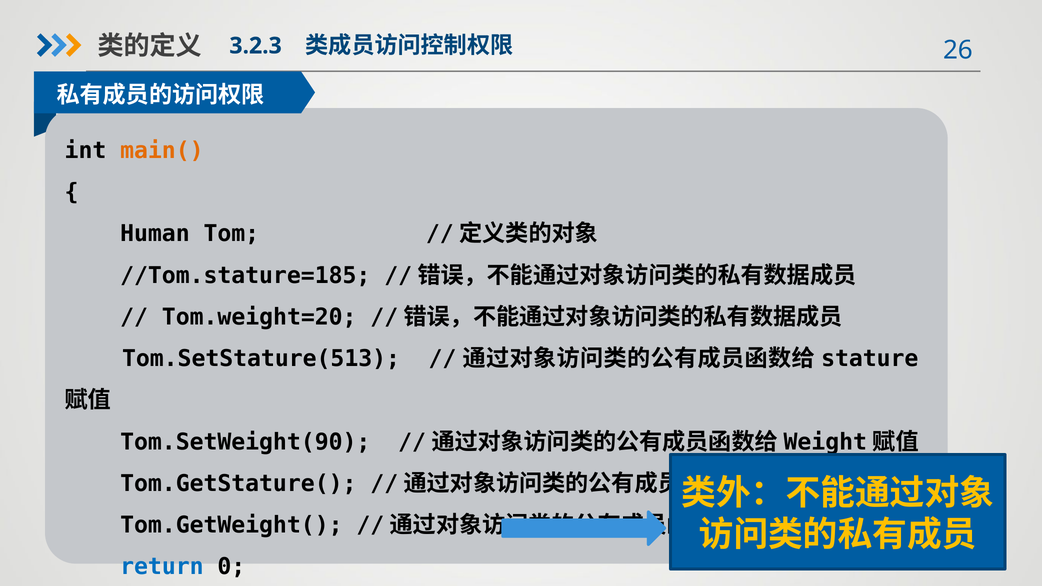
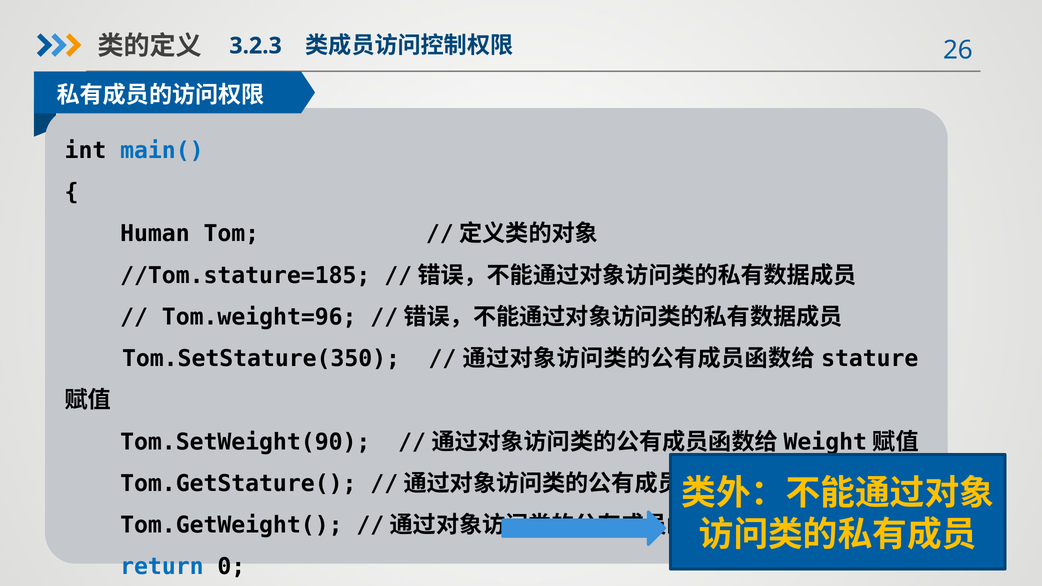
main( colour: orange -> blue
Tom.weight=20: Tom.weight=20 -> Tom.weight=96
Tom.SetStature(513: Tom.SetStature(513 -> Tom.SetStature(350
